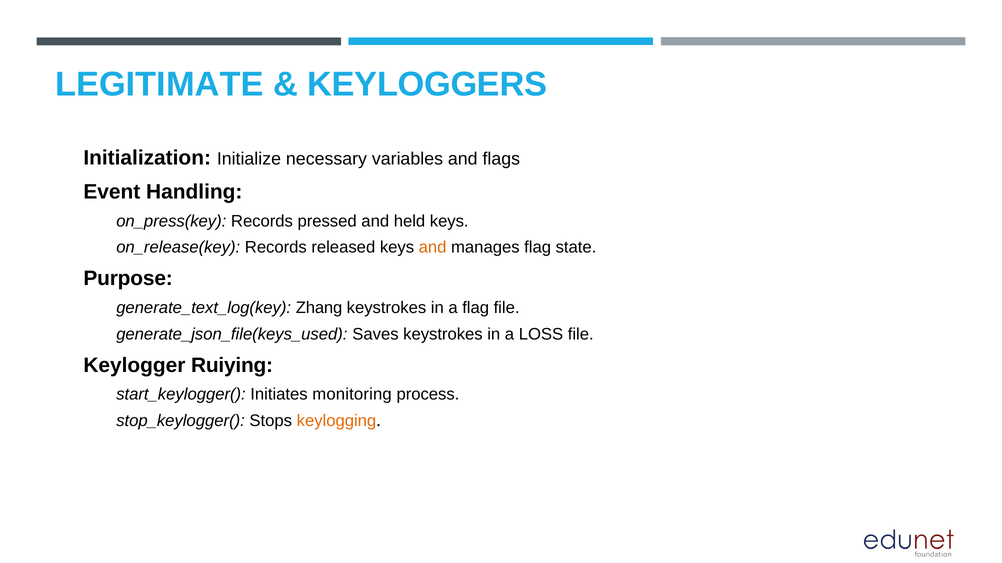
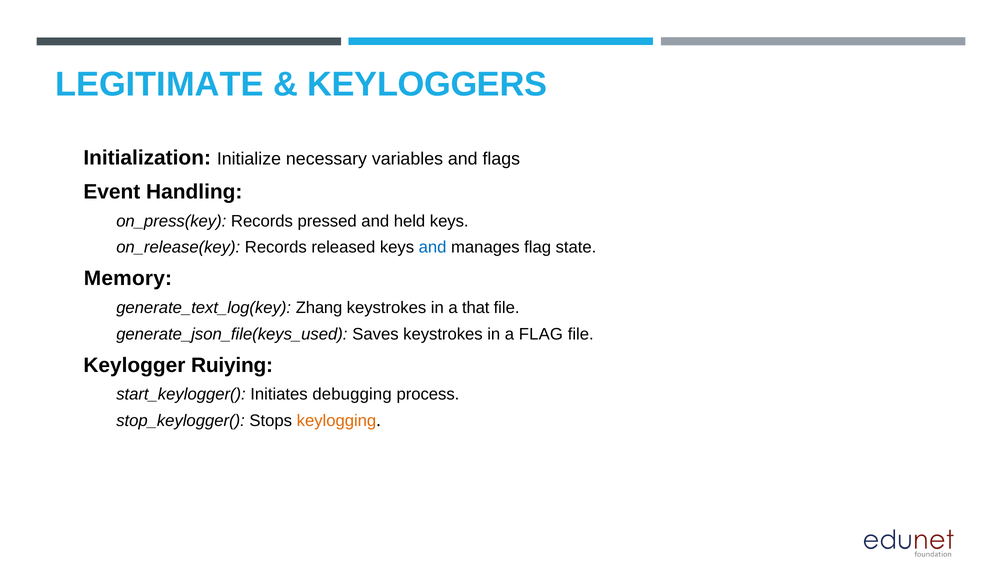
and at (433, 248) colour: orange -> blue
Purpose: Purpose -> Memory
a flag: flag -> that
a LOSS: LOSS -> FLAG
monitoring: monitoring -> debugging
